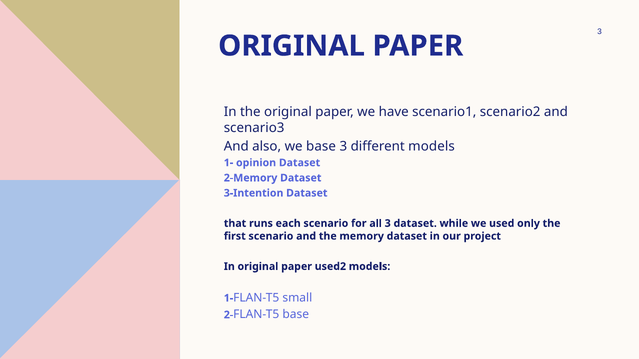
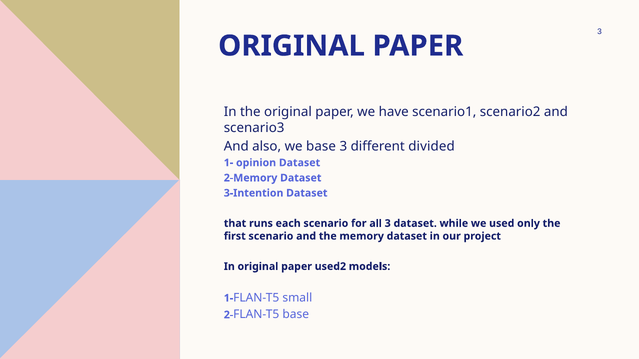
different models: models -> divided
